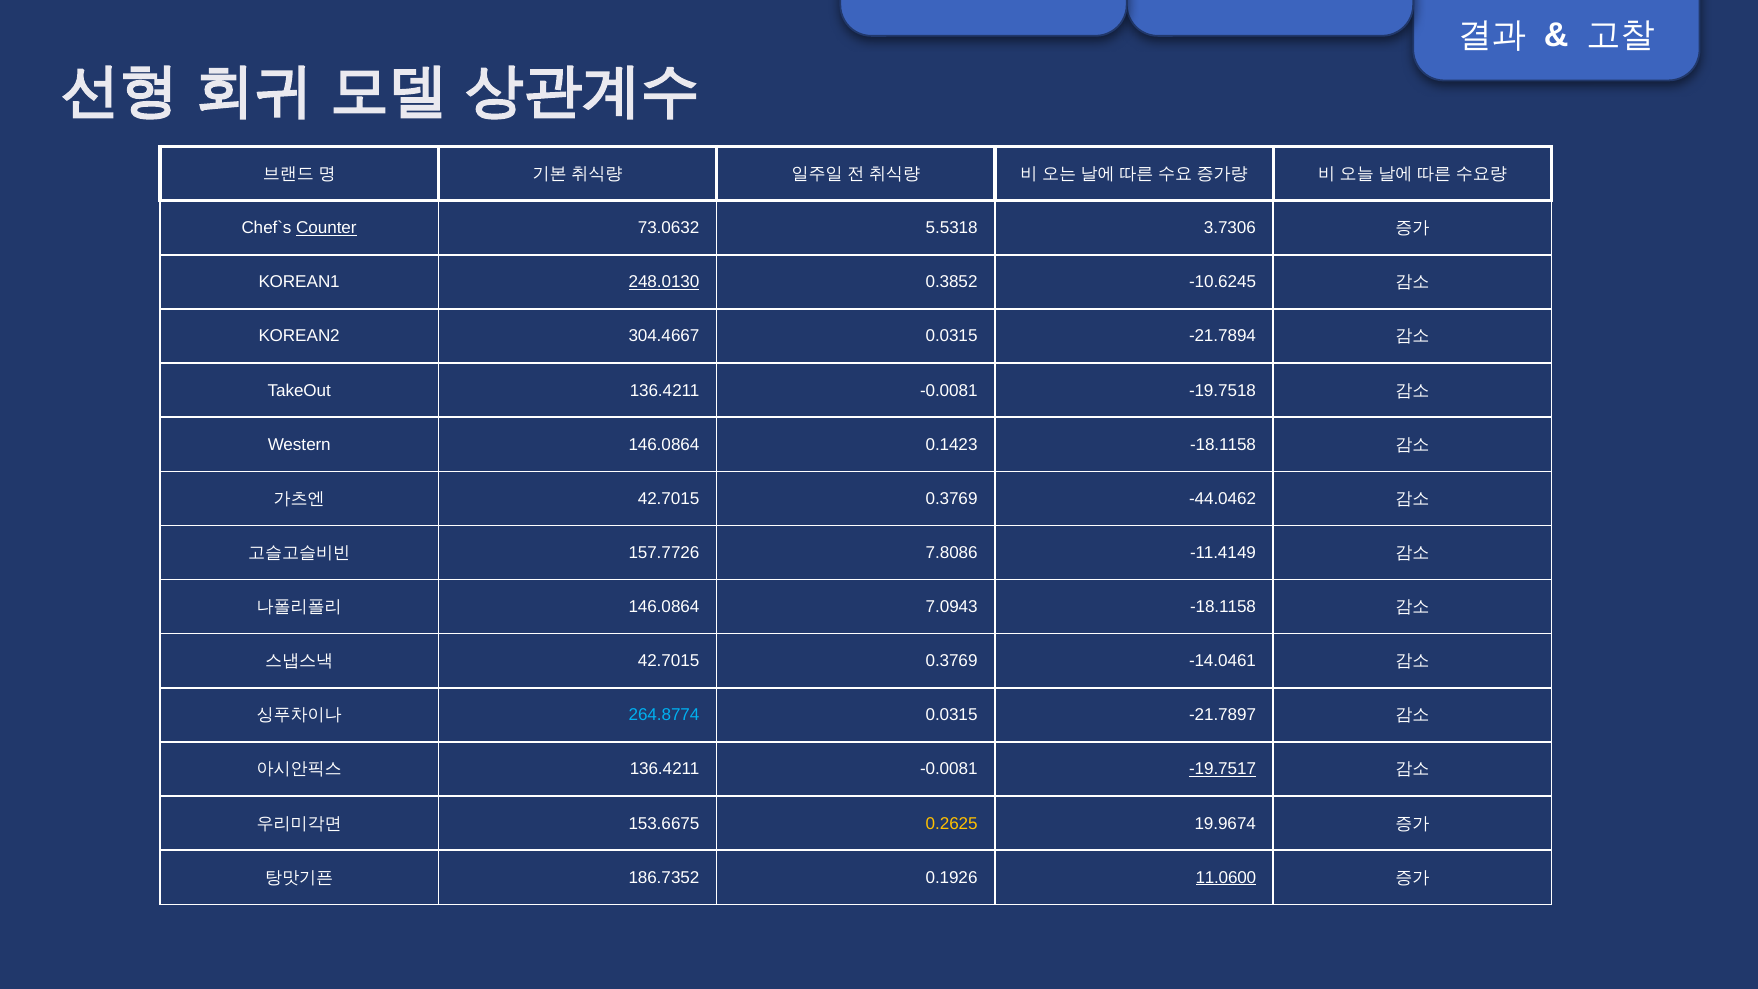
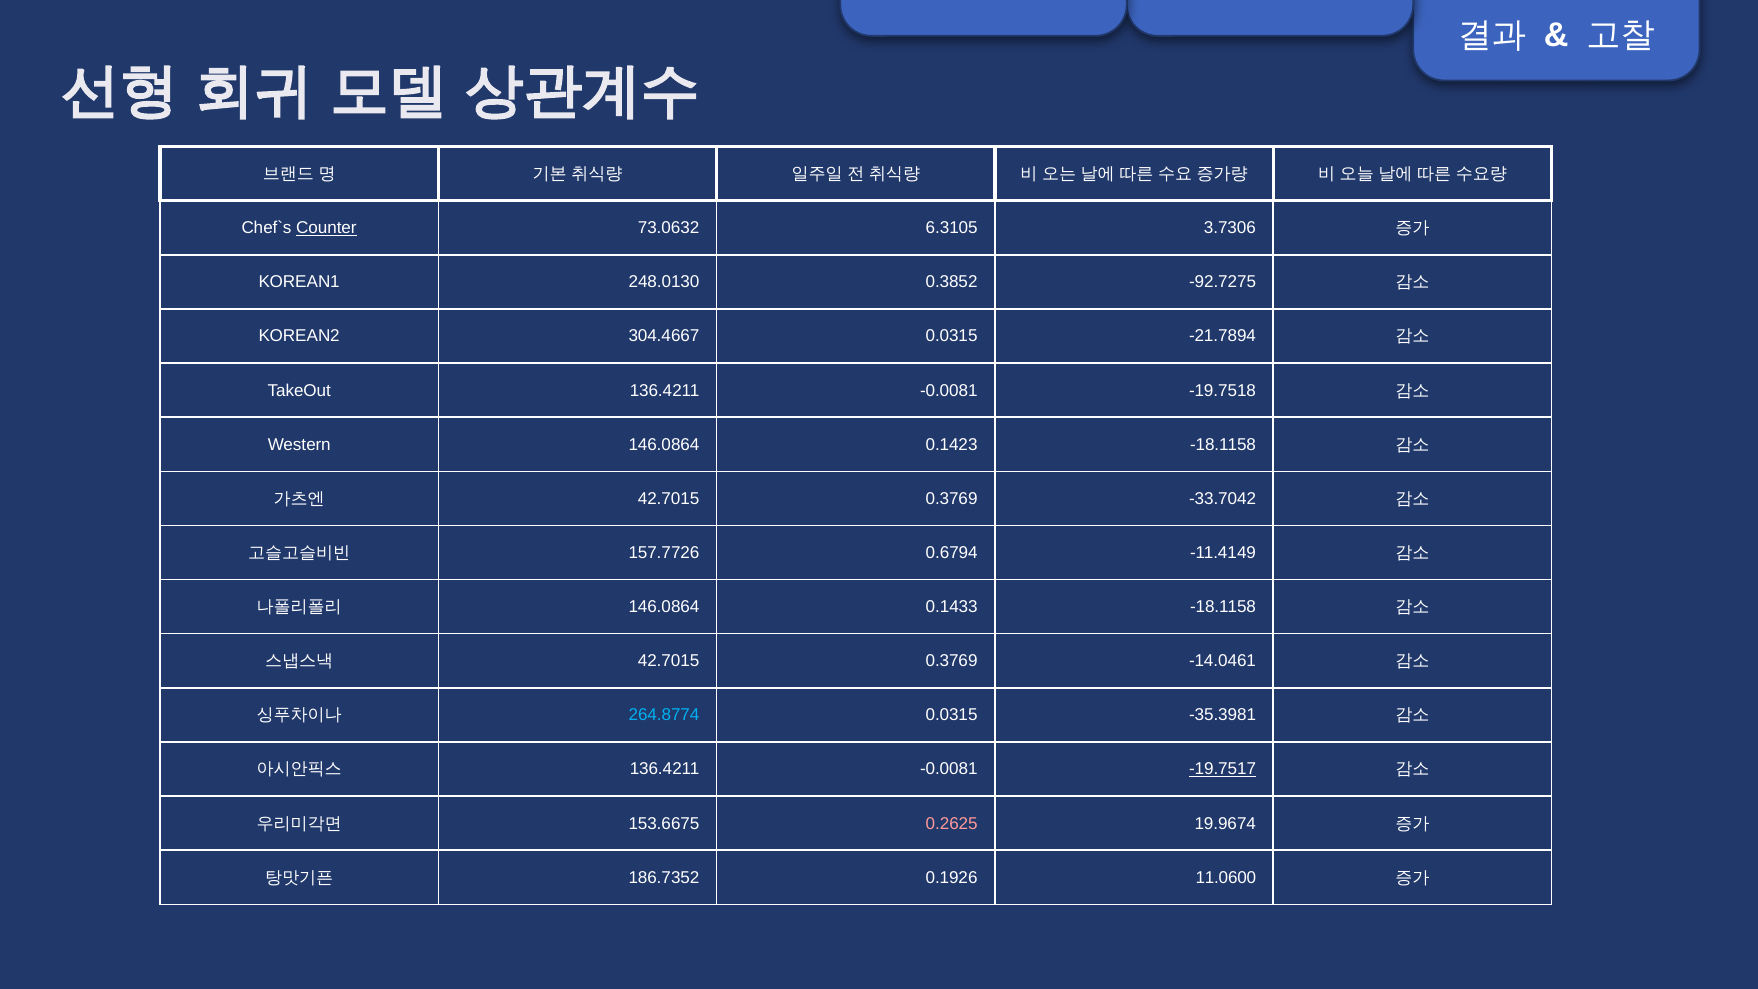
5.5318: 5.5318 -> 6.3105
248.0130 underline: present -> none
-10.6245: -10.6245 -> -92.7275
-44.0462: -44.0462 -> -33.7042
7.8086: 7.8086 -> 0.6794
7.0943: 7.0943 -> 0.1433
-21.7897: -21.7897 -> -35.3981
0.2625 colour: yellow -> pink
11.0600 underline: present -> none
